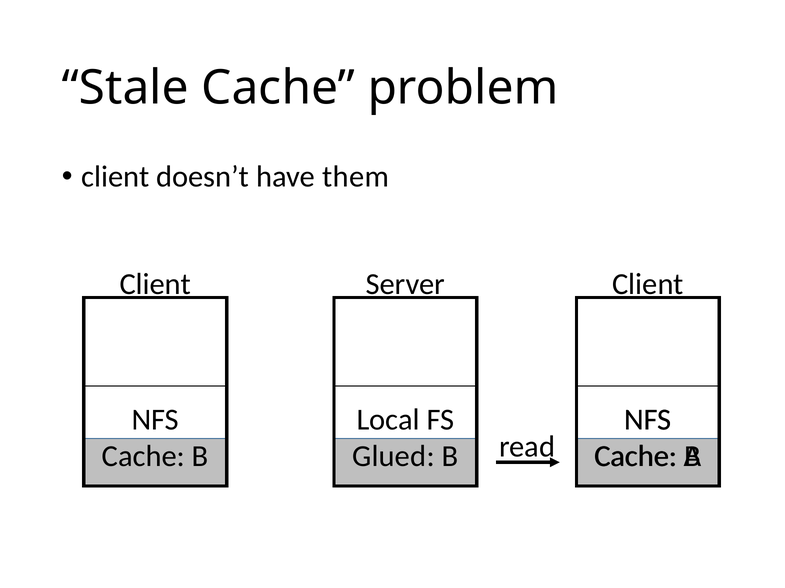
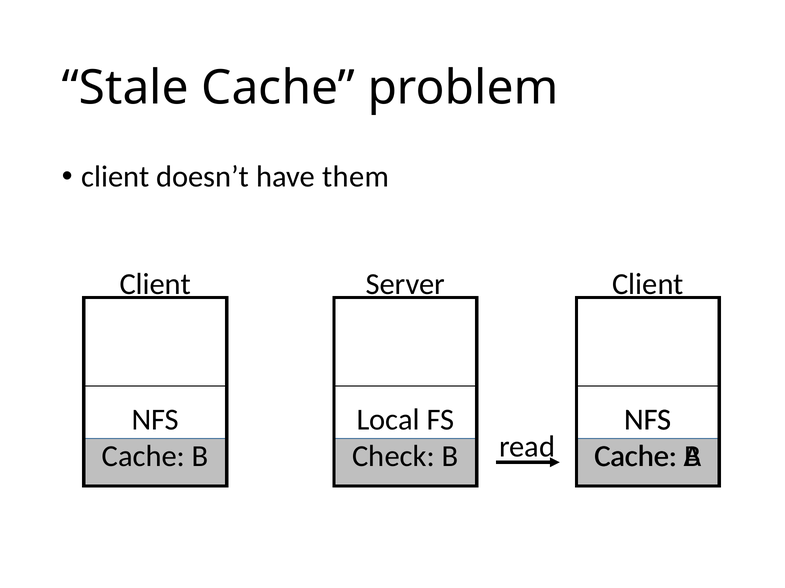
Glued: Glued -> Check
